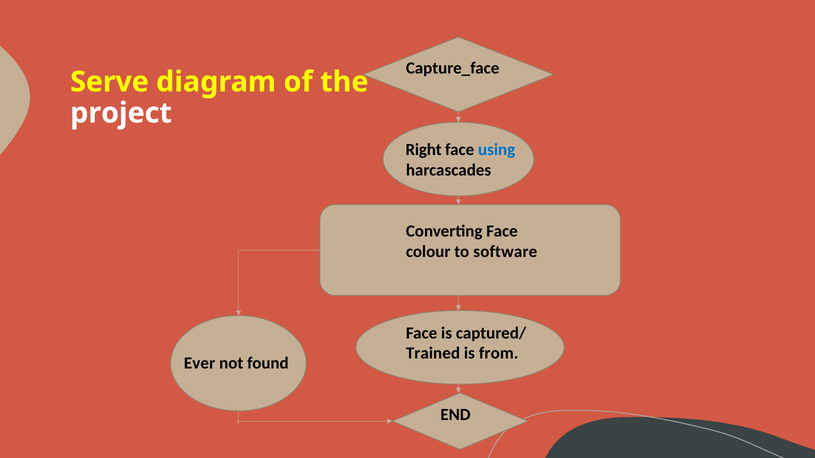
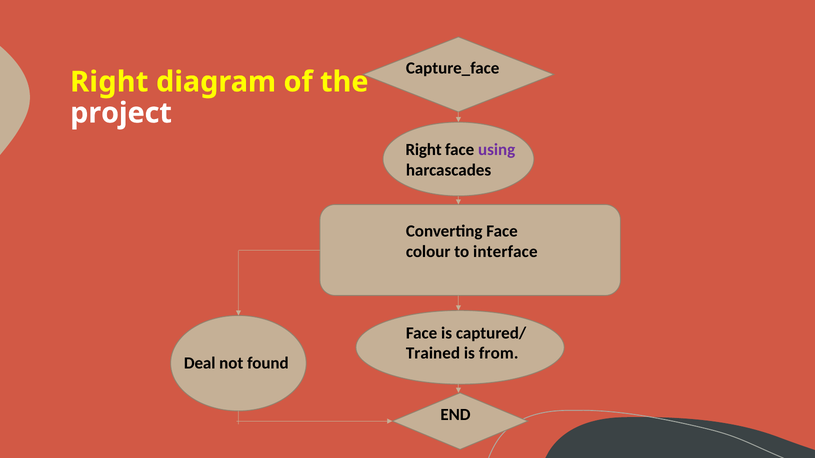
Serve at (110, 82): Serve -> Right
using colour: blue -> purple
software: software -> interface
Ever: Ever -> Deal
